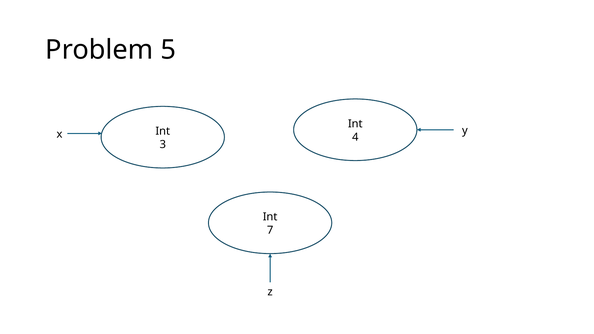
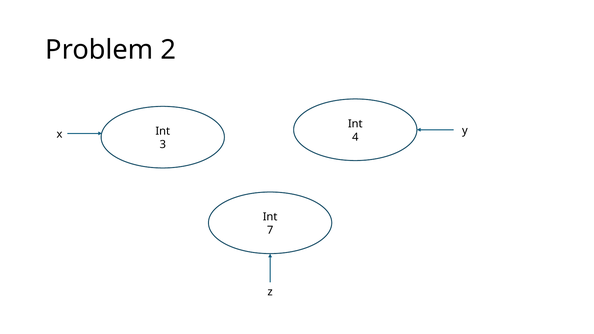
5: 5 -> 2
